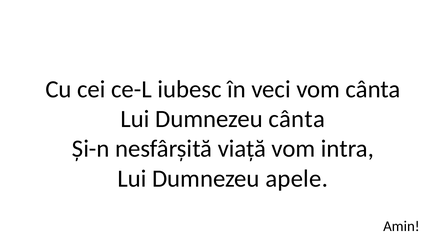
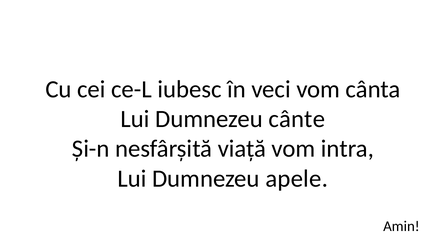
Dumnezeu cânta: cânta -> cânte
